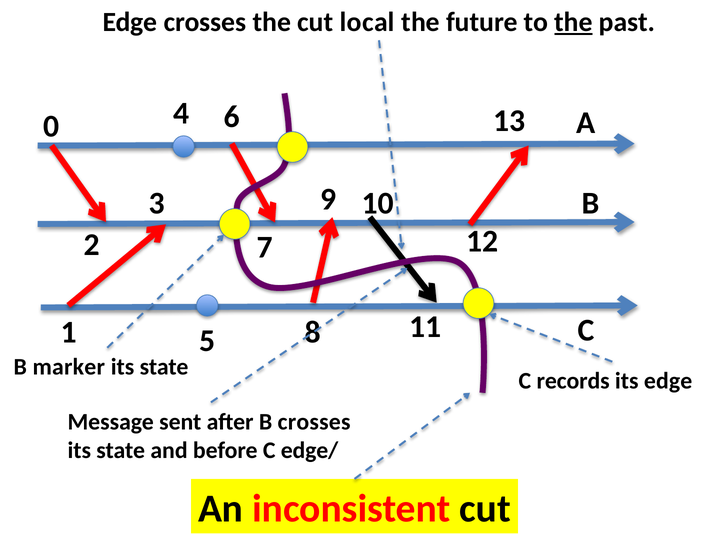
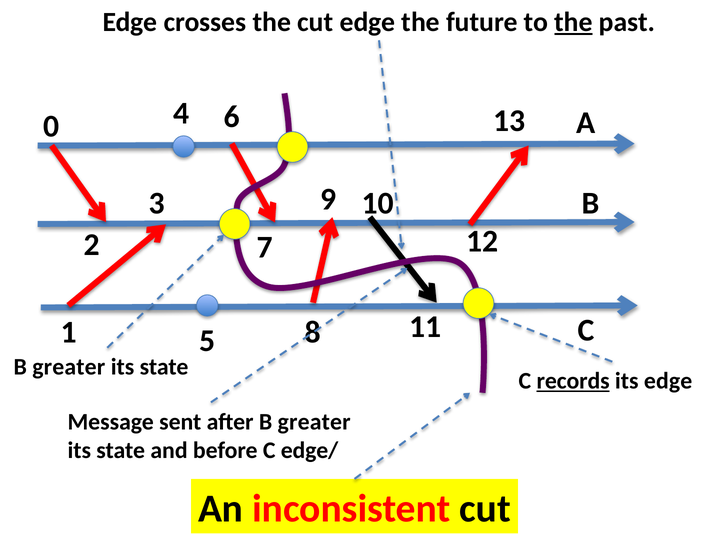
the cut local: local -> edge
marker at (69, 368): marker -> greater
records underline: none -> present
after B crosses: crosses -> greater
